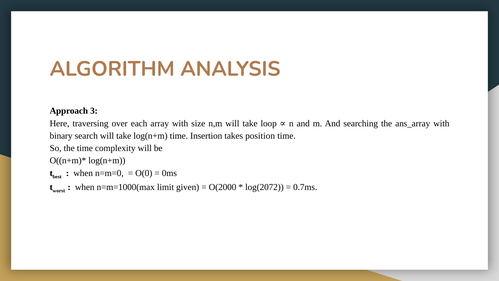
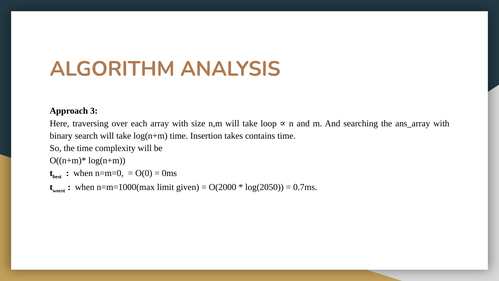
position: position -> contains
log(2072: log(2072 -> log(2050
